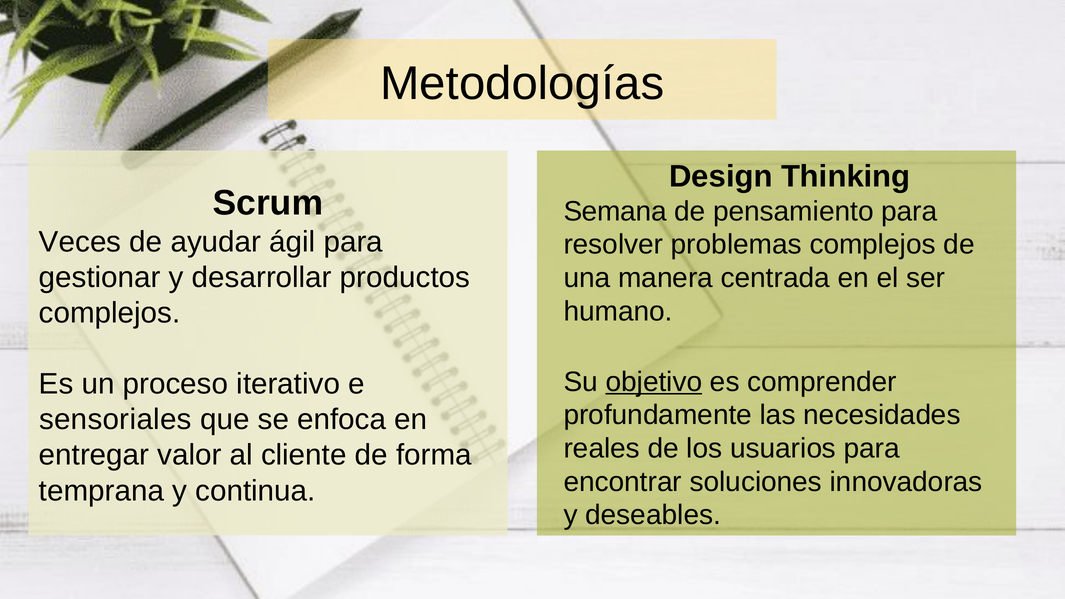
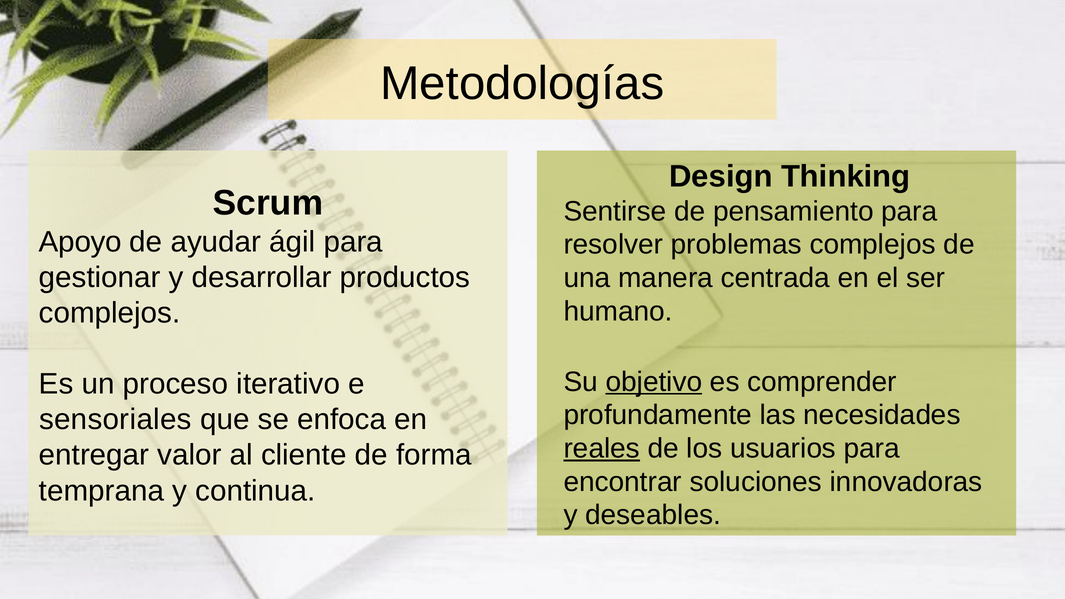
Semana: Semana -> Sentirse
Veces: Veces -> Apoyo
reales underline: none -> present
